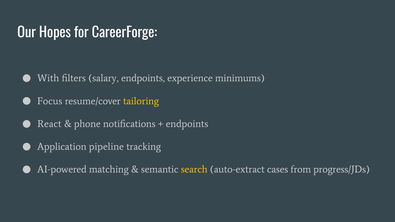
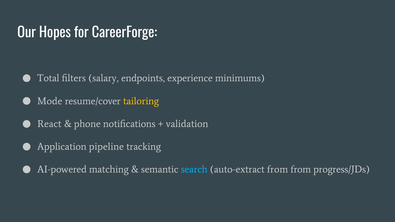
With: With -> Total
Focus: Focus -> Mode
endpoints at (187, 124): endpoints -> validation
search colour: yellow -> light blue
auto-extract cases: cases -> from
